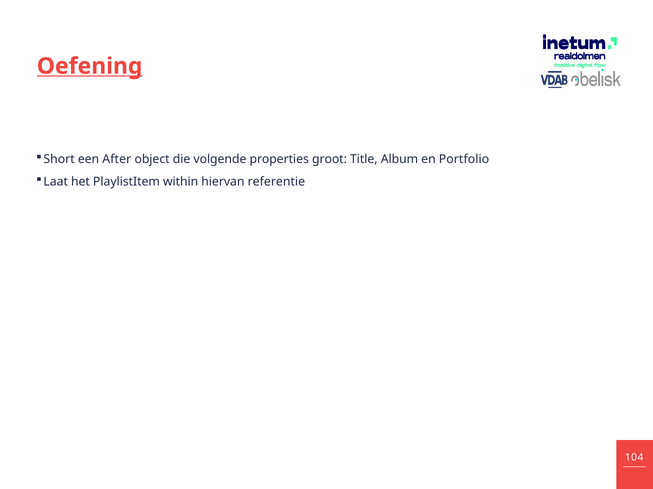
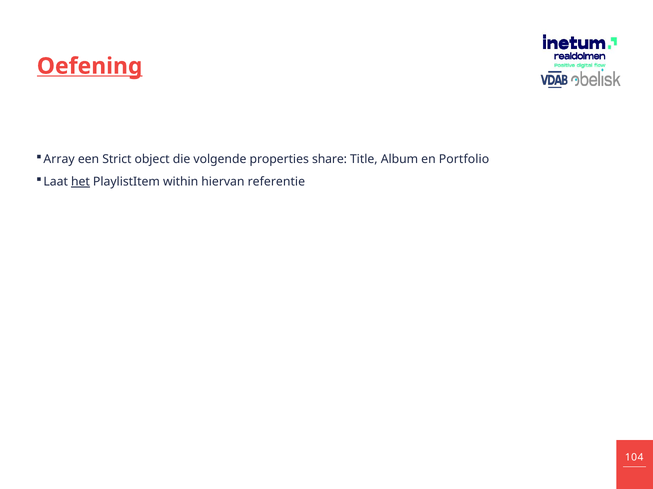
Short: Short -> Array
After: After -> Strict
groot: groot -> share
het underline: none -> present
